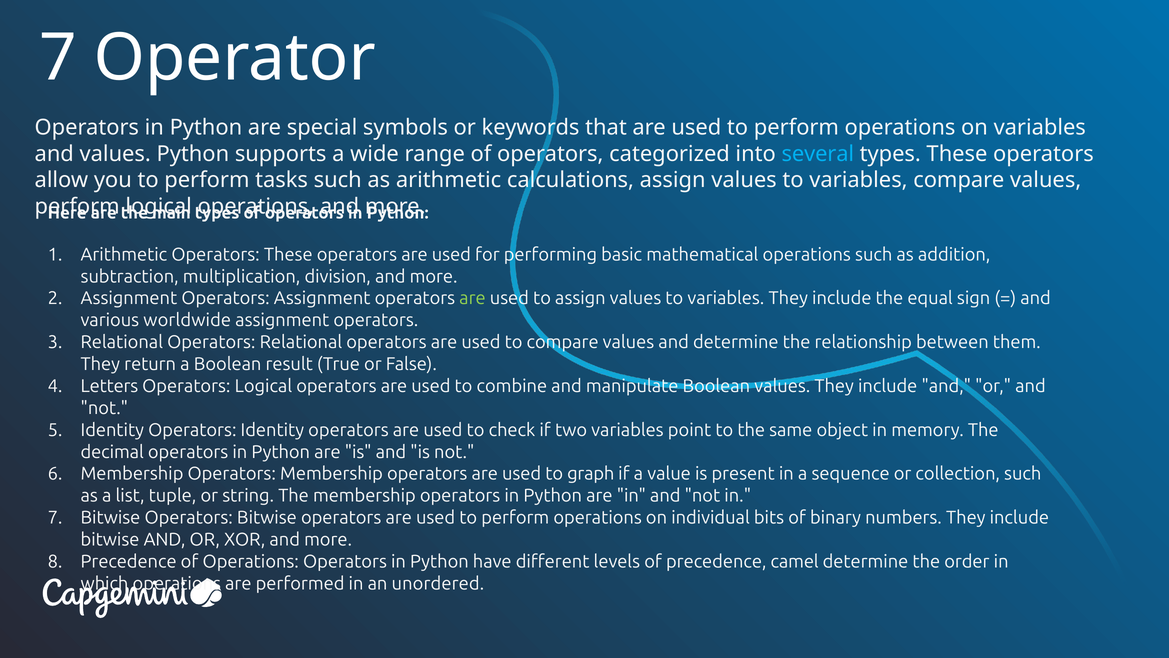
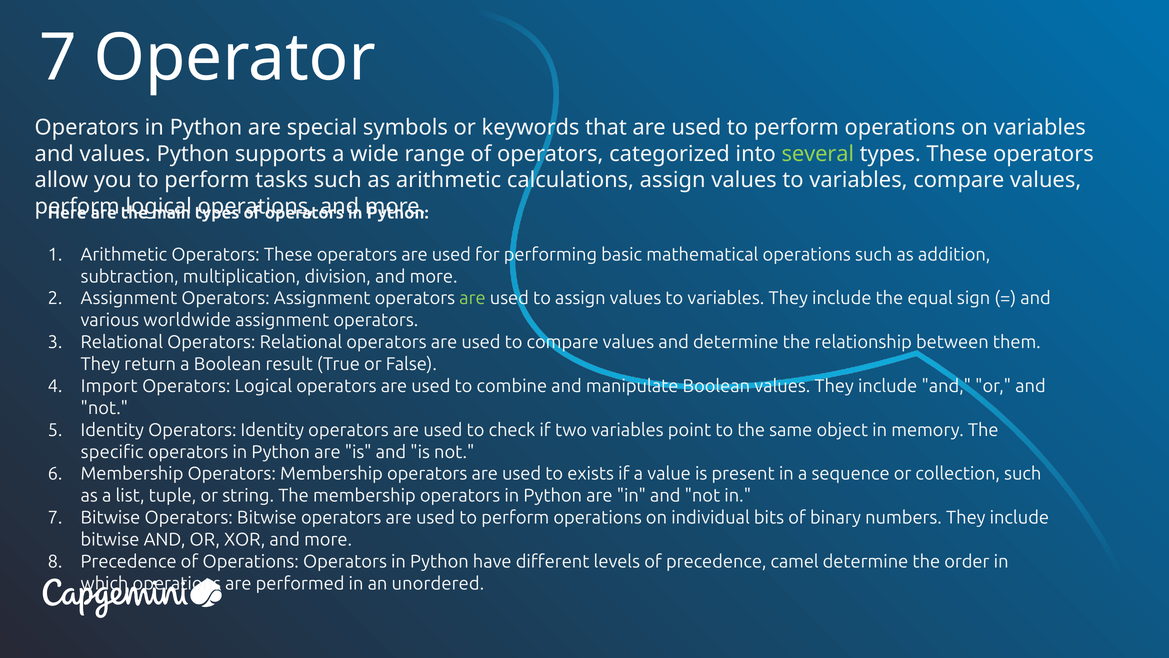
several colour: light blue -> light green
Letters: Letters -> Import
decimal: decimal -> specific
graph: graph -> exists
